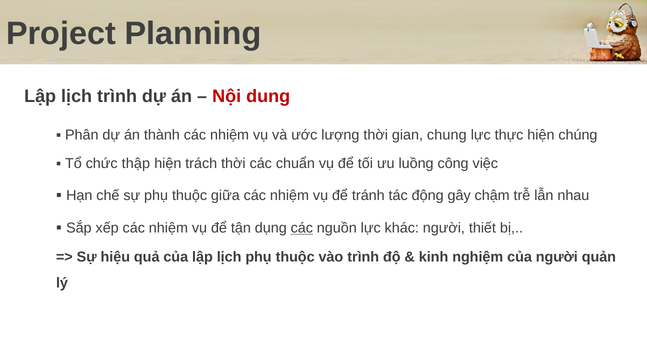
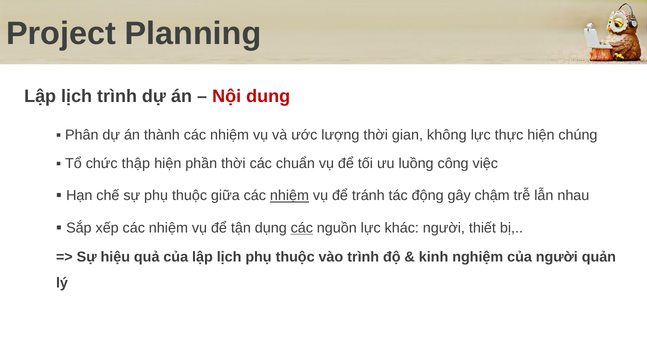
chung: chung -> không
trách: trách -> phần
nhiệm at (290, 196) underline: none -> present
